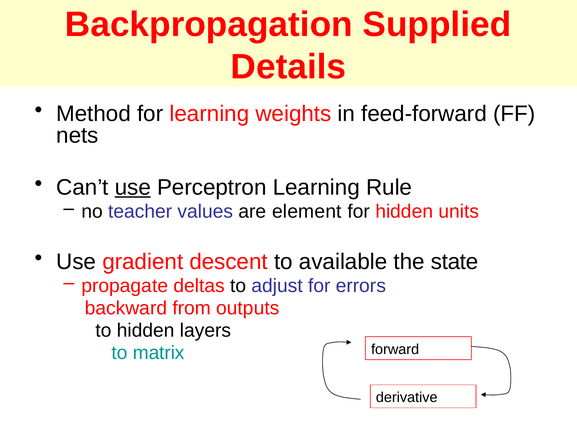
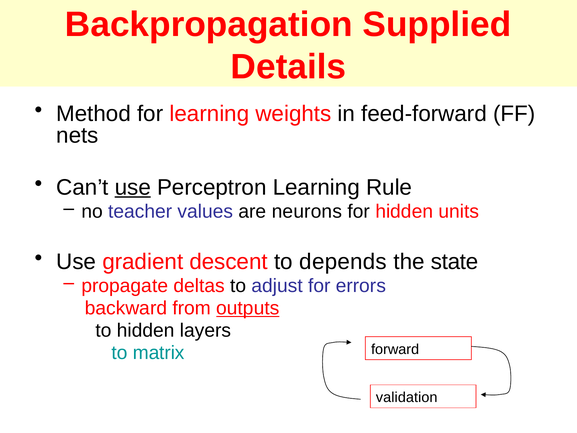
element: element -> neurons
available: available -> depends
outputs underline: none -> present
derivative: derivative -> validation
